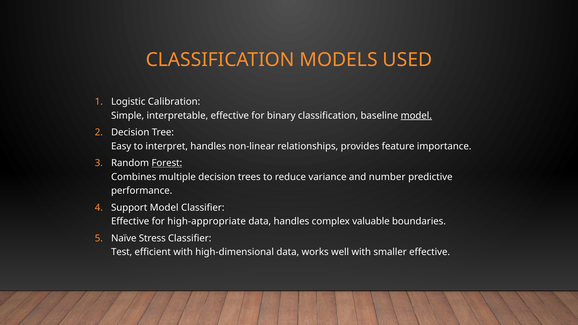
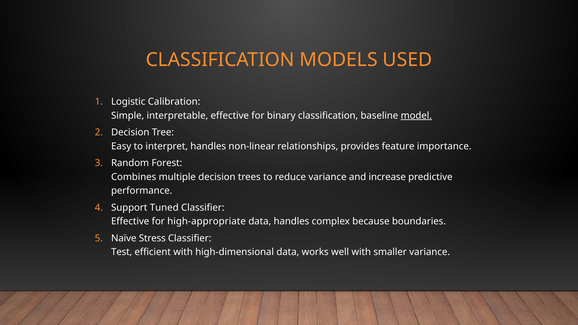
Forest underline: present -> none
number: number -> increase
Support Model: Model -> Tuned
valuable: valuable -> because
smaller effective: effective -> variance
